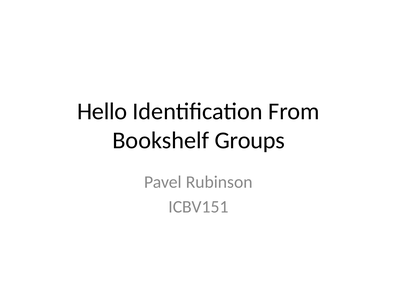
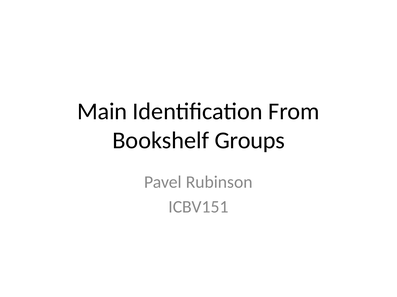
Hello: Hello -> Main
